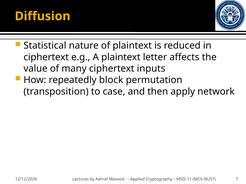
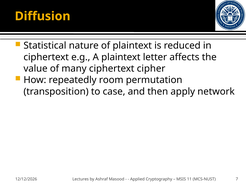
inputs: inputs -> cipher
block: block -> room
